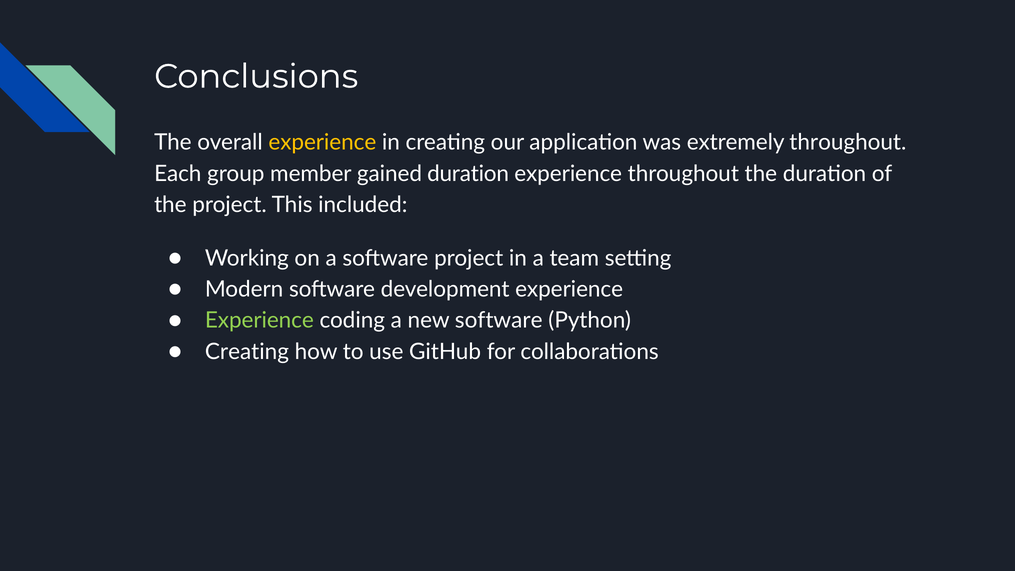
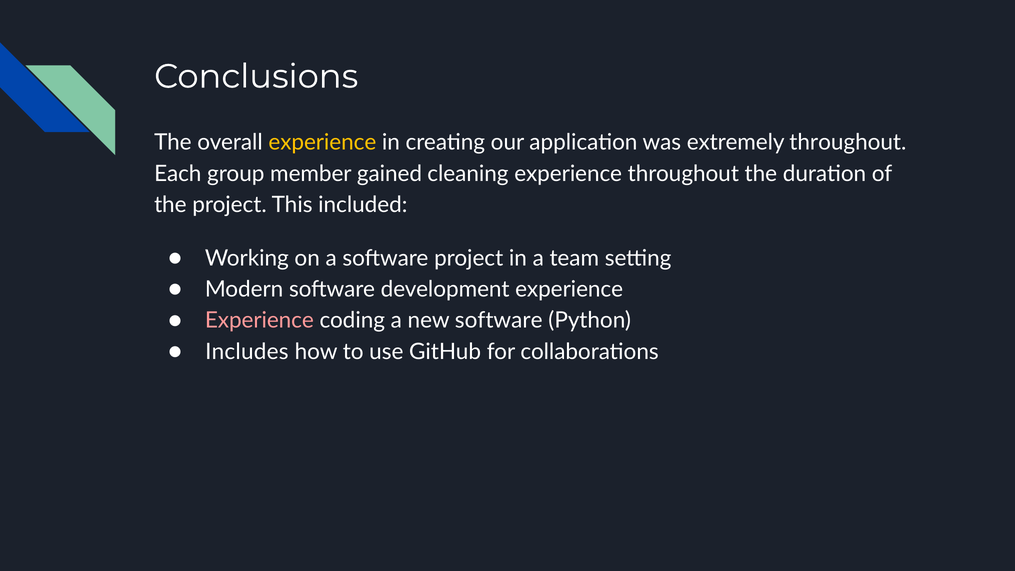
gained duration: duration -> cleaning
Experience at (259, 320) colour: light green -> pink
Creating at (247, 352): Creating -> Includes
